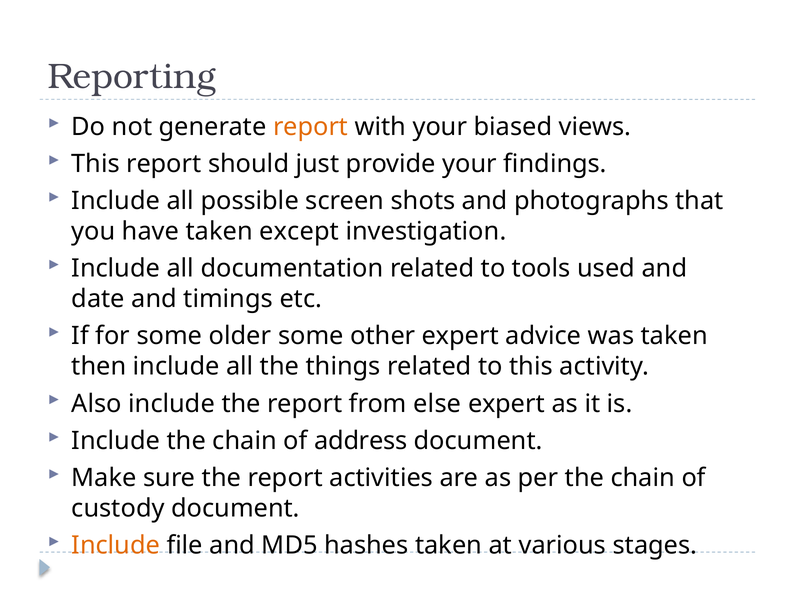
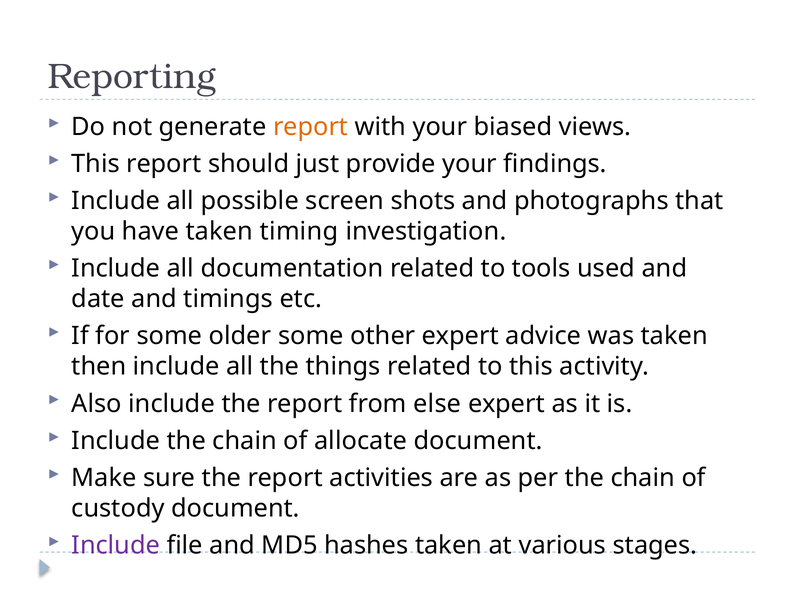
except: except -> timing
address: address -> allocate
Include at (116, 546) colour: orange -> purple
